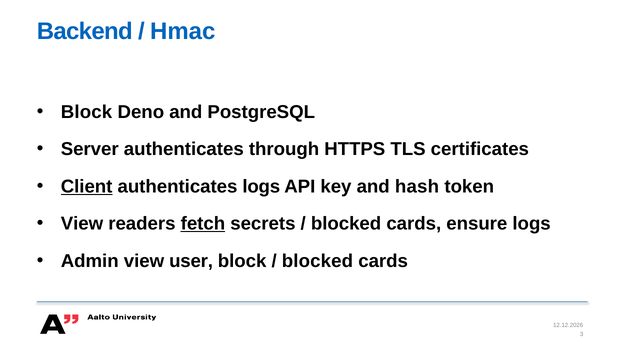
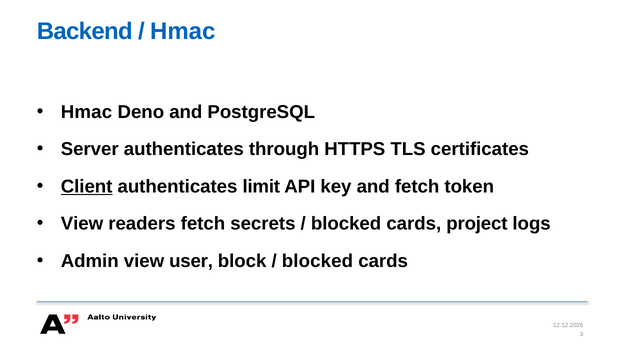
Block at (86, 112): Block -> Hmac
authenticates logs: logs -> limit
and hash: hash -> fetch
fetch at (203, 224) underline: present -> none
ensure: ensure -> project
